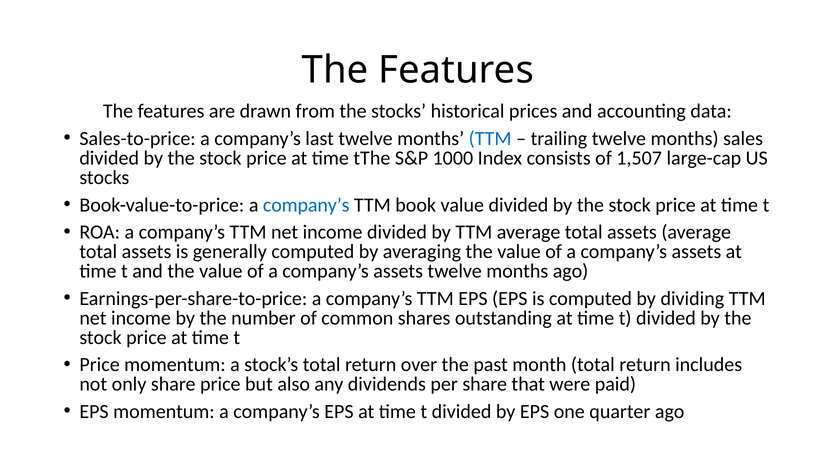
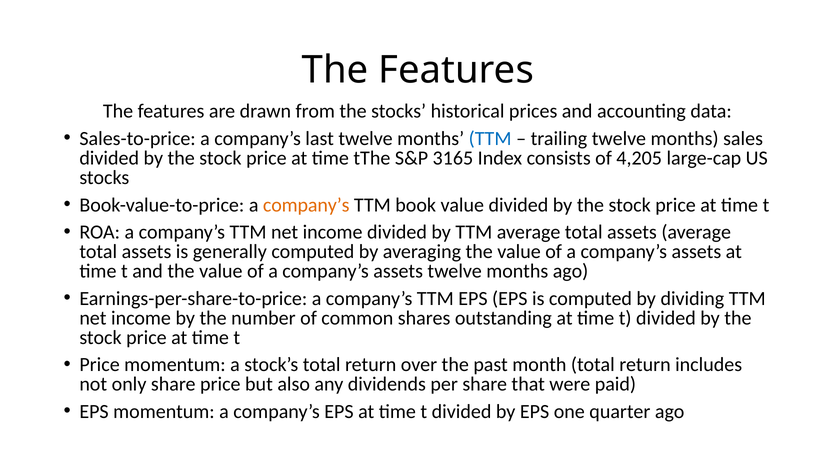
1000: 1000 -> 3165
1,507: 1,507 -> 4,205
company’s at (306, 205) colour: blue -> orange
